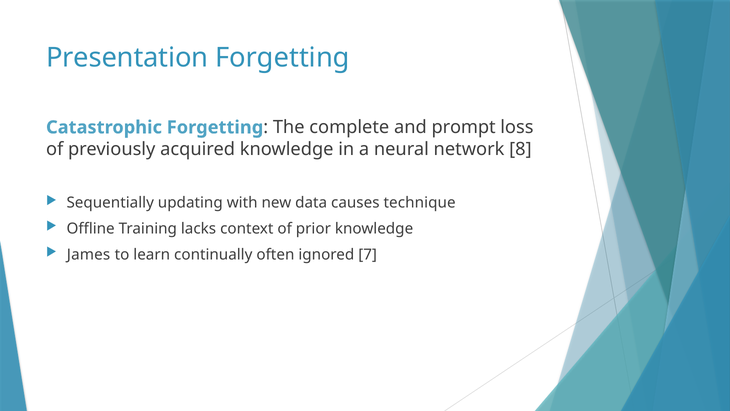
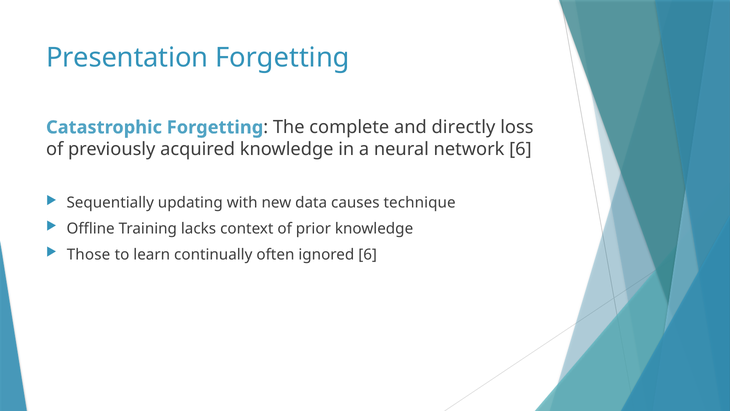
prompt: prompt -> directly
network 8: 8 -> 6
James: James -> Those
ignored 7: 7 -> 6
